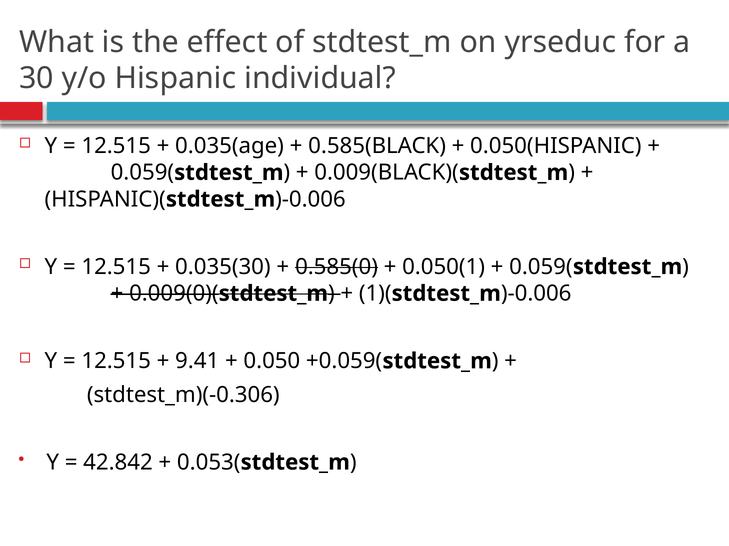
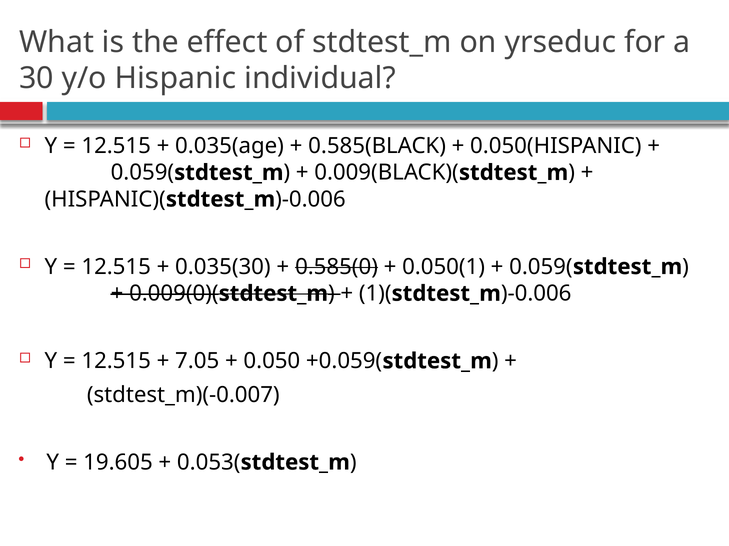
9.41: 9.41 -> 7.05
stdtest_m)(-0.306: stdtest_m)(-0.306 -> stdtest_m)(-0.007
42.842: 42.842 -> 19.605
